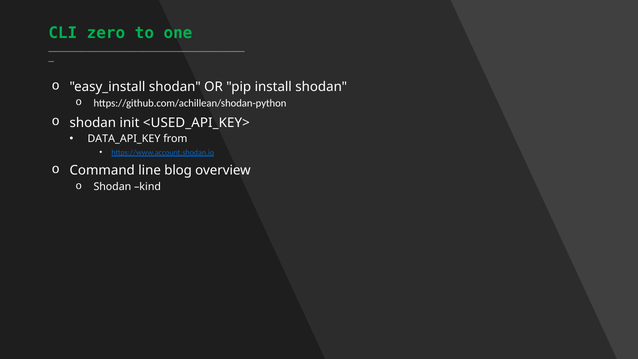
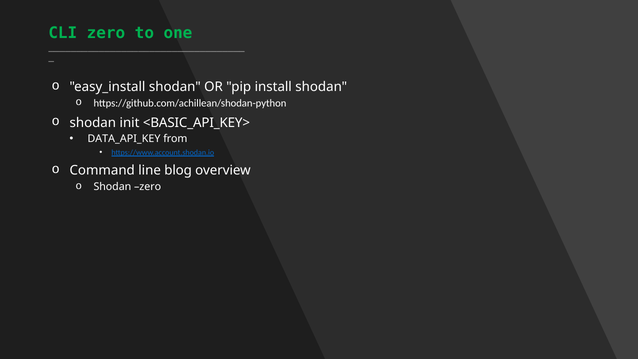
<USED_API_KEY>: <USED_API_KEY> -> <BASIC_API_KEY>
Shodan kind: kind -> zero
